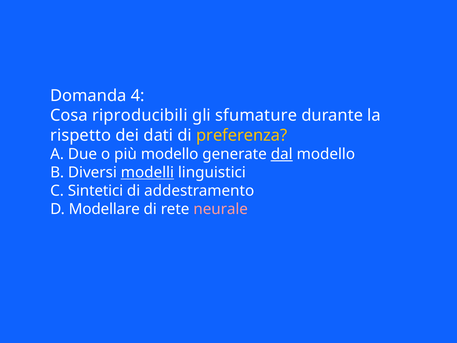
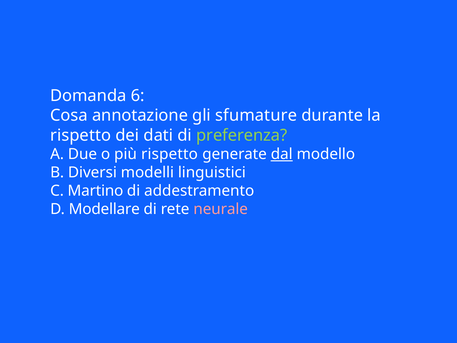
4: 4 -> 6
riproducibili: riproducibili -> annotazione
preferenza colour: yellow -> light green
più modello: modello -> rispetto
modelli underline: present -> none
Sintetici: Sintetici -> Martino
